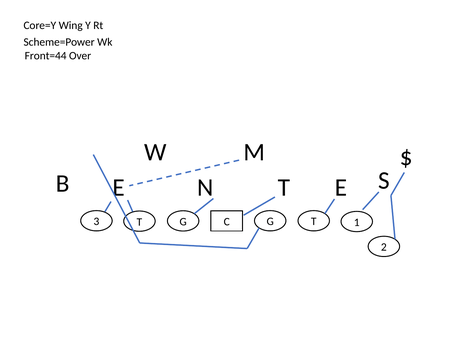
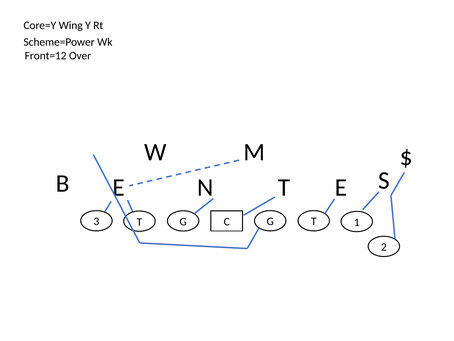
Front=44: Front=44 -> Front=12
